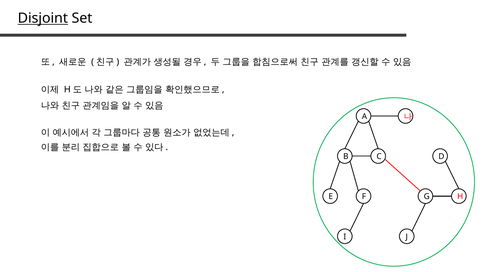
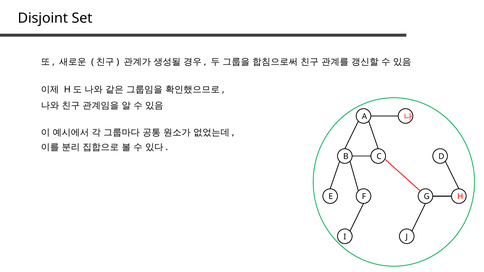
Disjoint underline: present -> none
